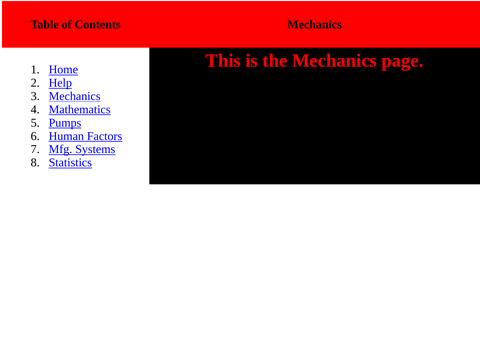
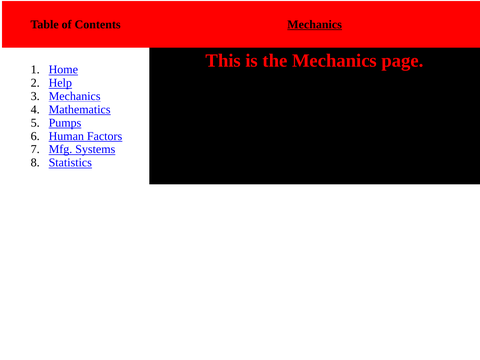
Mechanics at (315, 24) underline: none -> present
